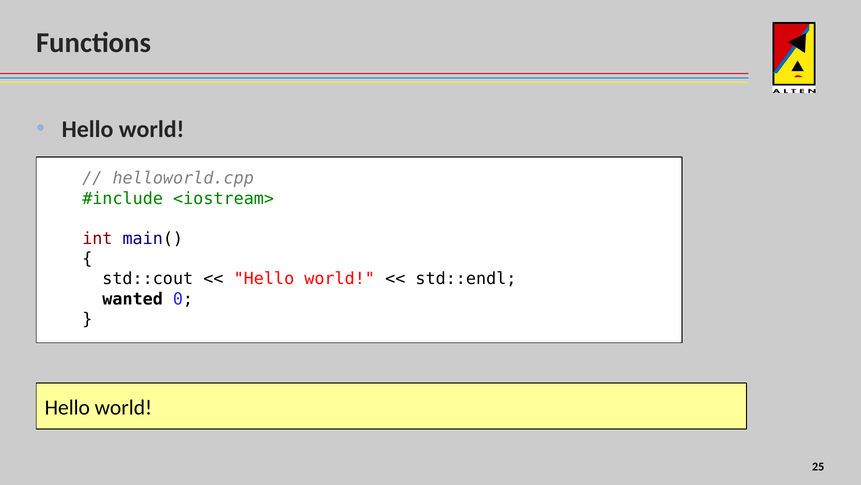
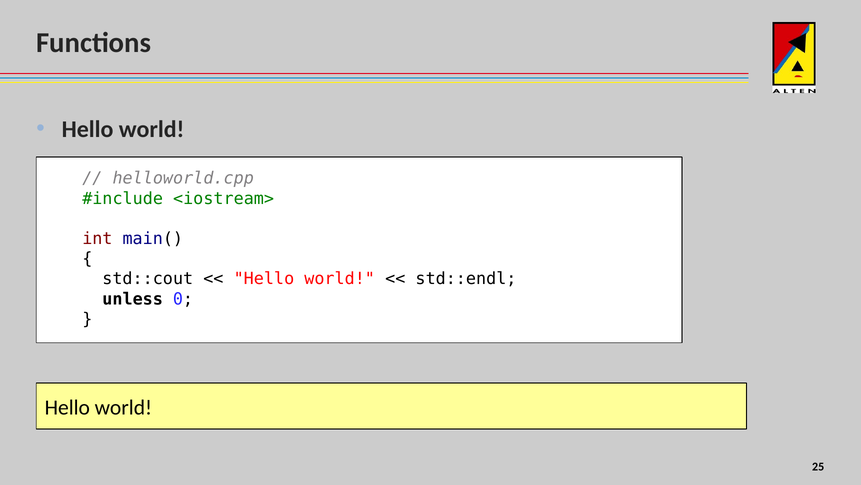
wanted: wanted -> unless
